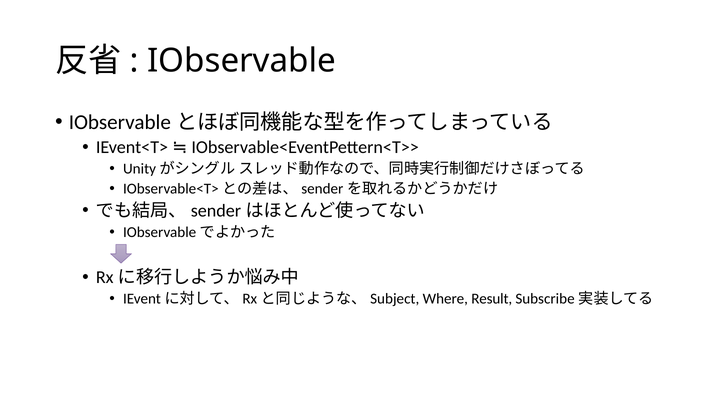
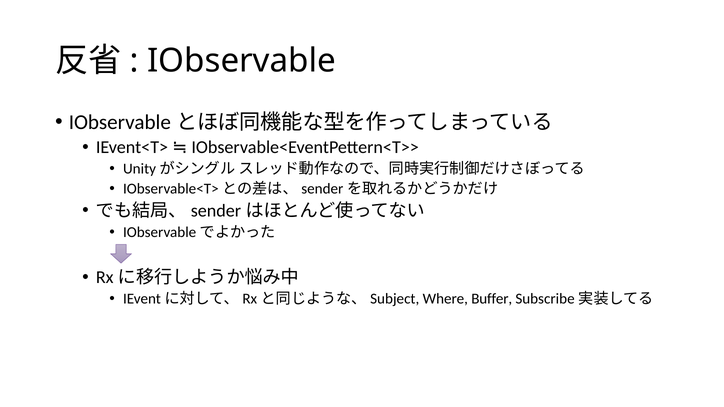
Result: Result -> Buffer
